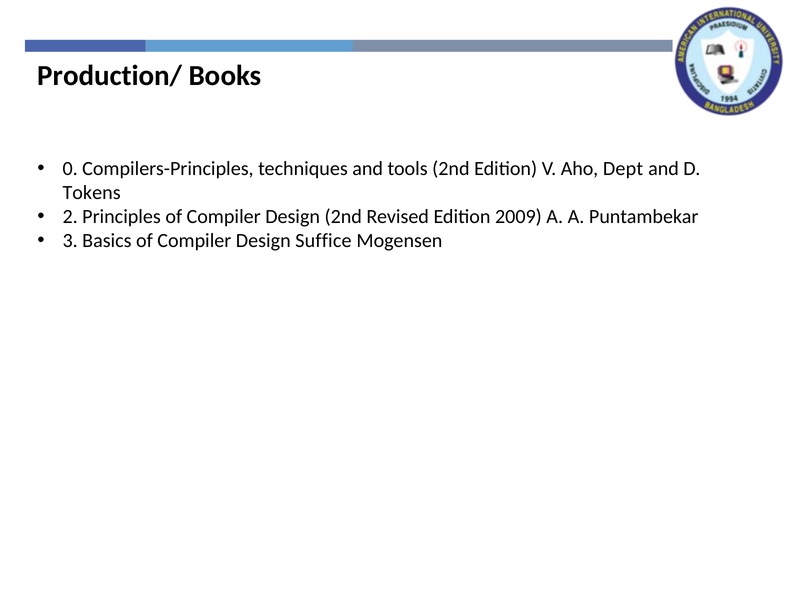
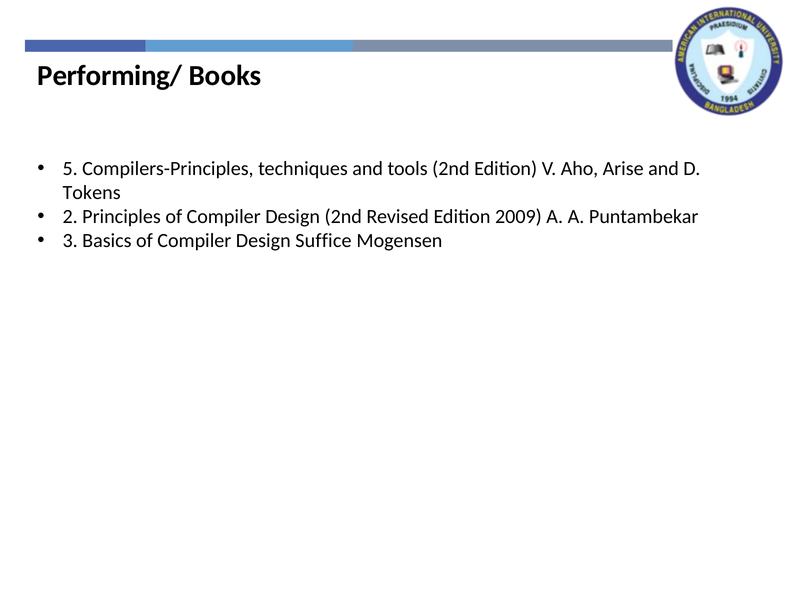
Production/: Production/ -> Performing/
0: 0 -> 5
Dept: Dept -> Arise
